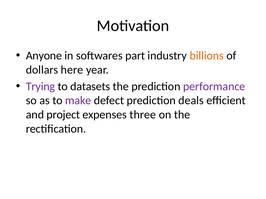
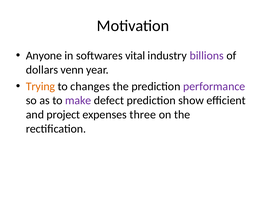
part: part -> vital
billions colour: orange -> purple
here: here -> venn
Trying colour: purple -> orange
datasets: datasets -> changes
deals: deals -> show
